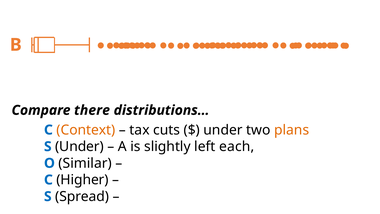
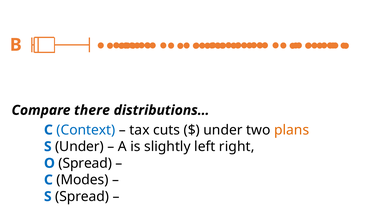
Context colour: orange -> blue
each: each -> right
O Similar: Similar -> Spread
Higher: Higher -> Modes
